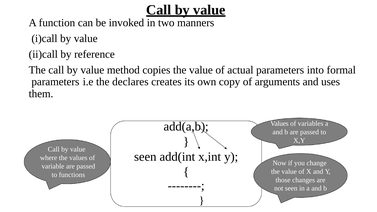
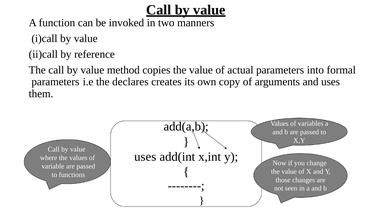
seen at (145, 157): seen -> uses
